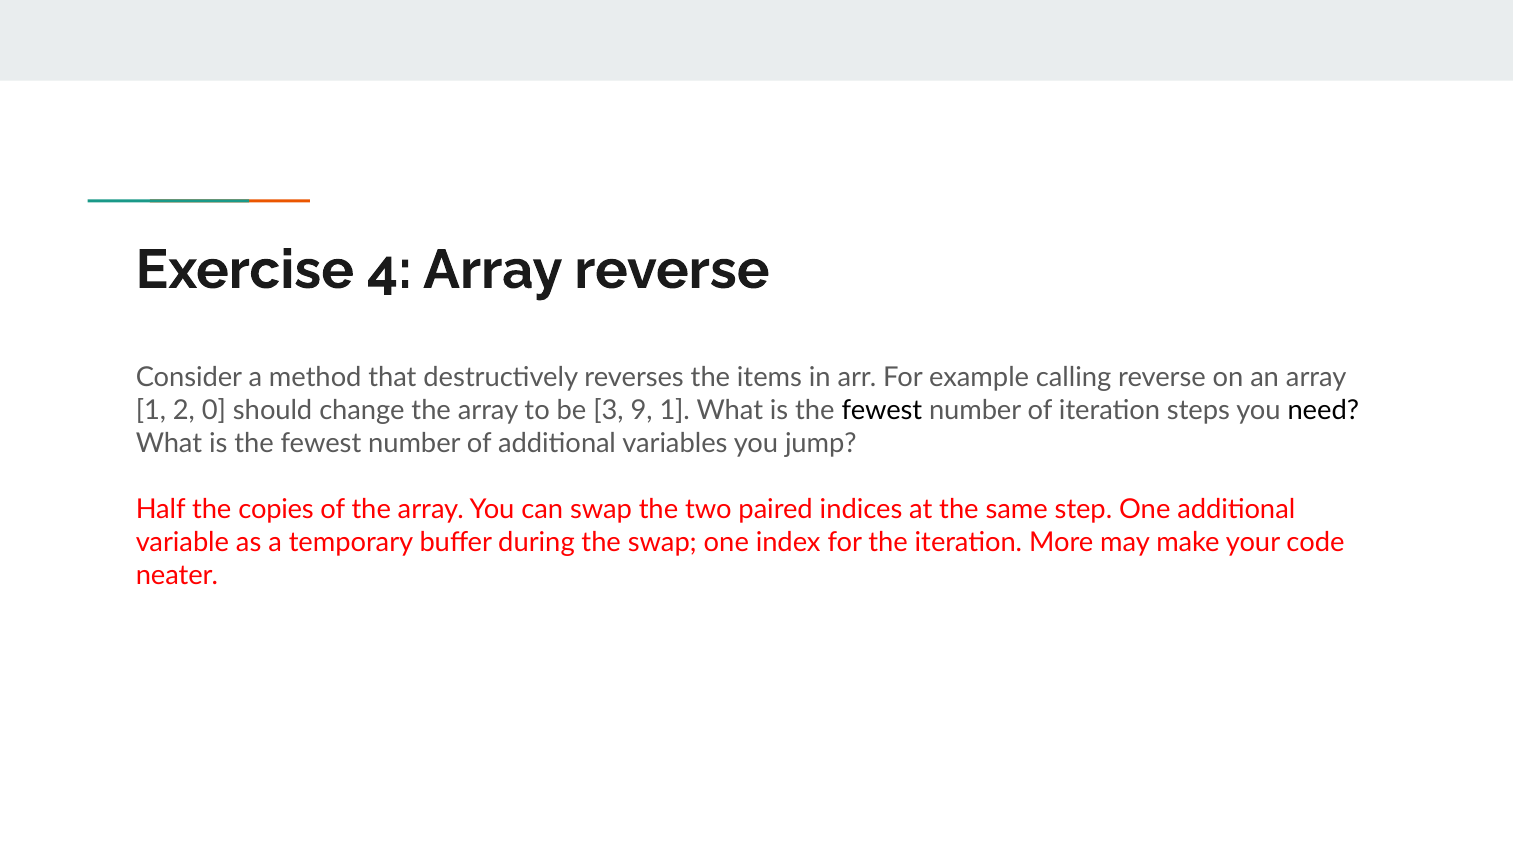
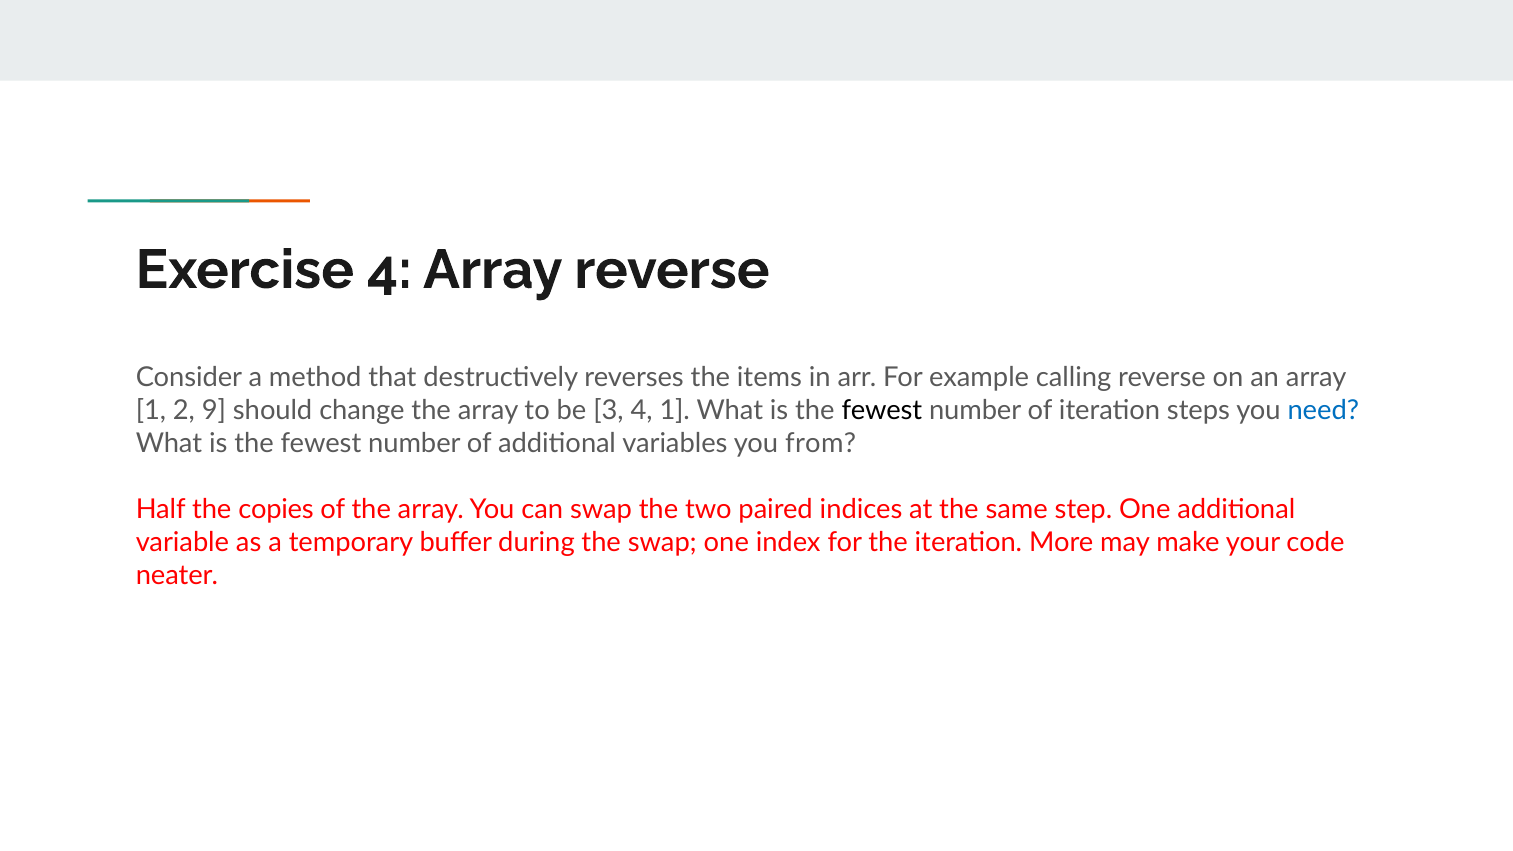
0: 0 -> 9
3 9: 9 -> 4
need colour: black -> blue
jump: jump -> from
